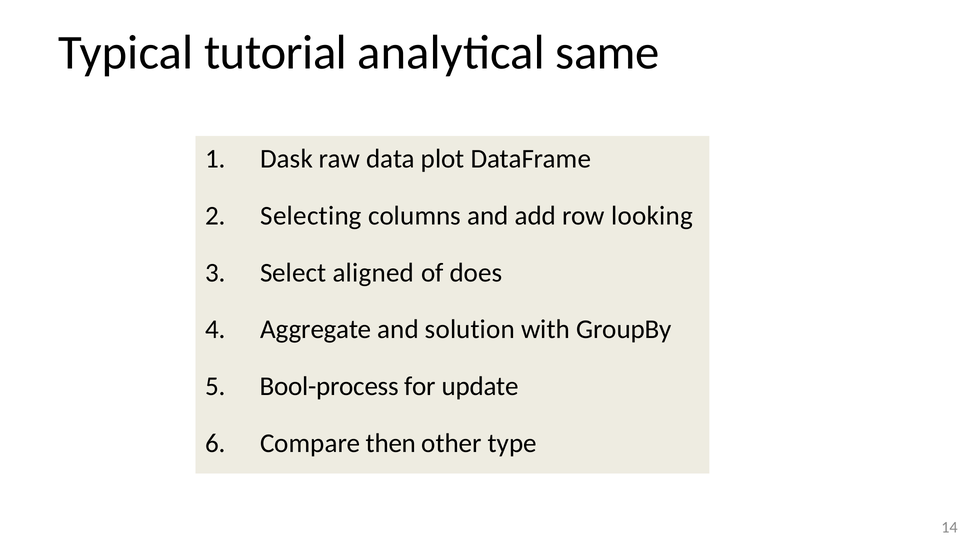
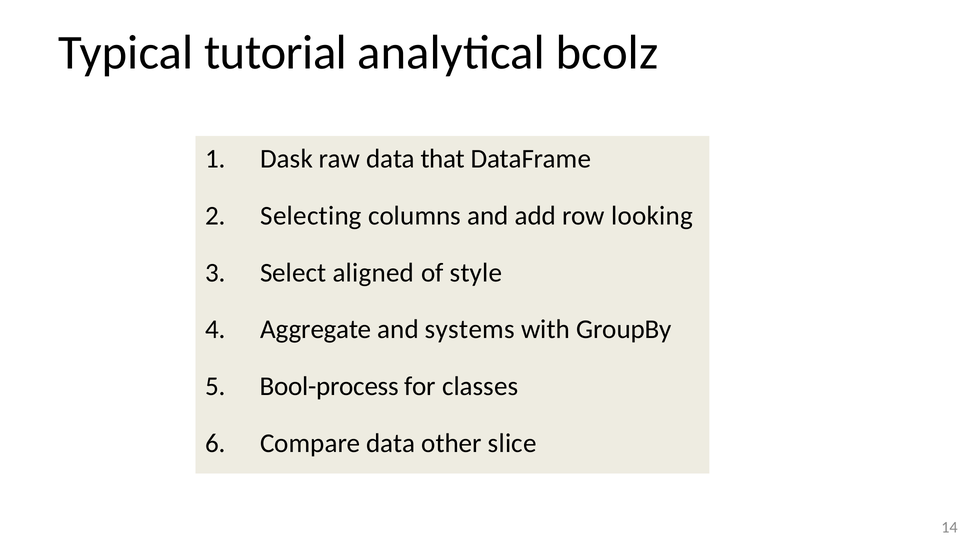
same: same -> bcolz
plot: plot -> that
does: does -> style
solution: solution -> systems
update: update -> classes
Compare then: then -> data
type: type -> slice
